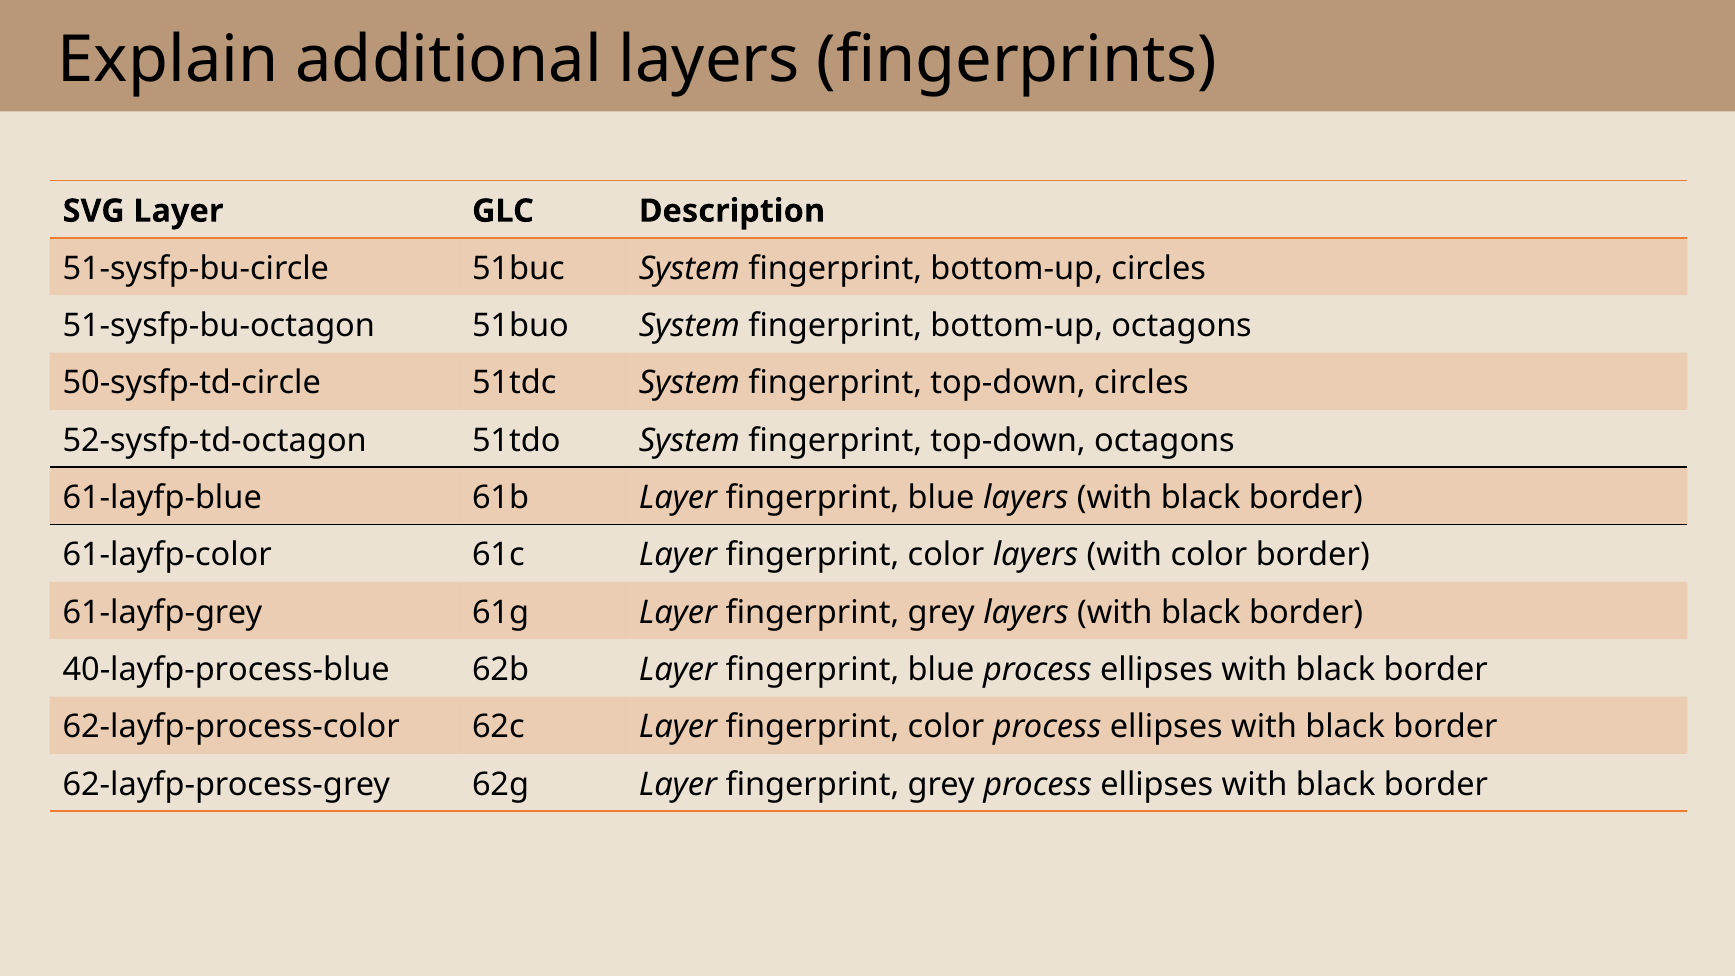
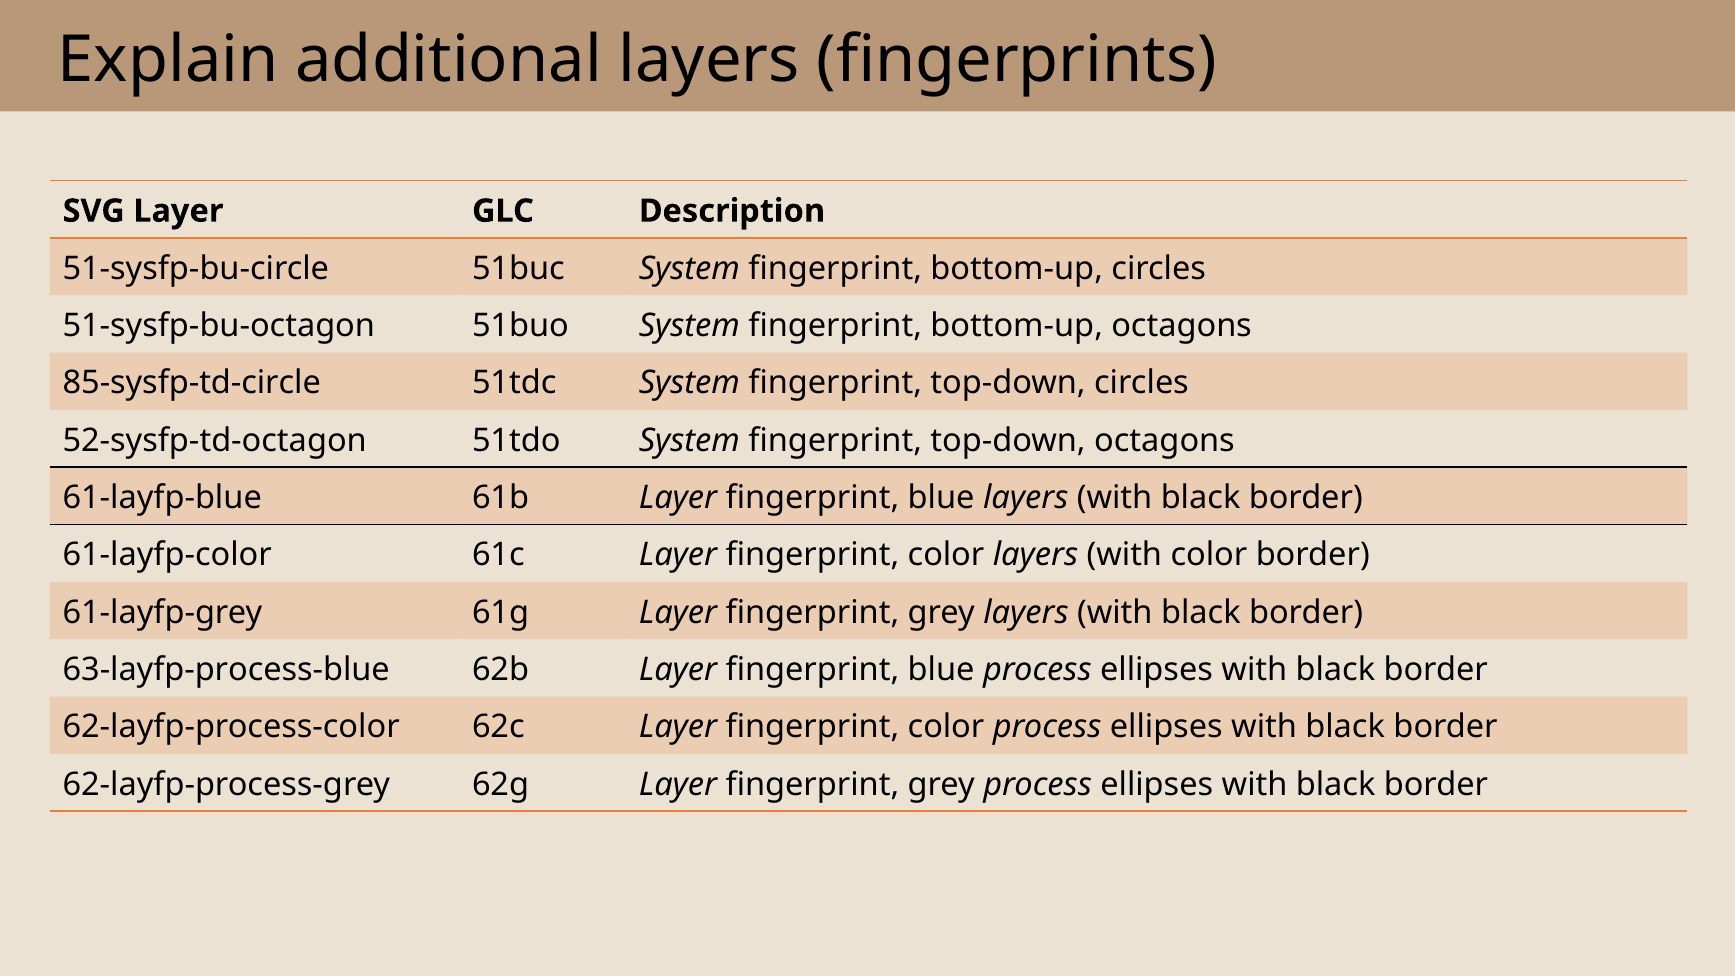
50-sysfp-td-circle: 50-sysfp-td-circle -> 85-sysfp-td-circle
40-layfp-process-blue: 40-layfp-process-blue -> 63-layfp-process-blue
